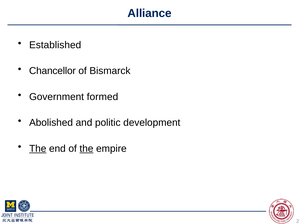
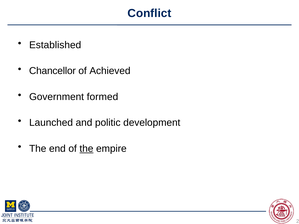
Alliance: Alliance -> Conflict
Bismarck: Bismarck -> Achieved
Abolished: Abolished -> Launched
The at (38, 149) underline: present -> none
